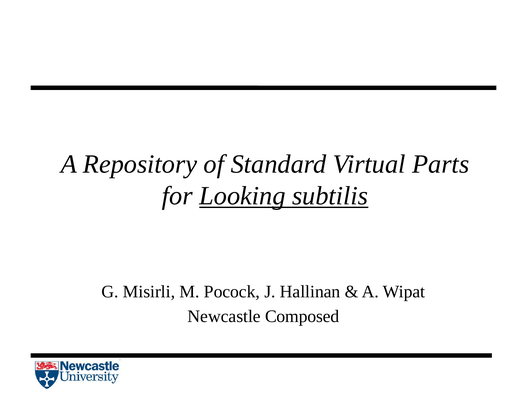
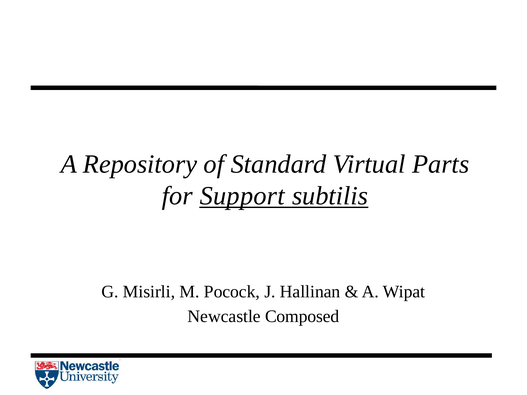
Looking: Looking -> Support
